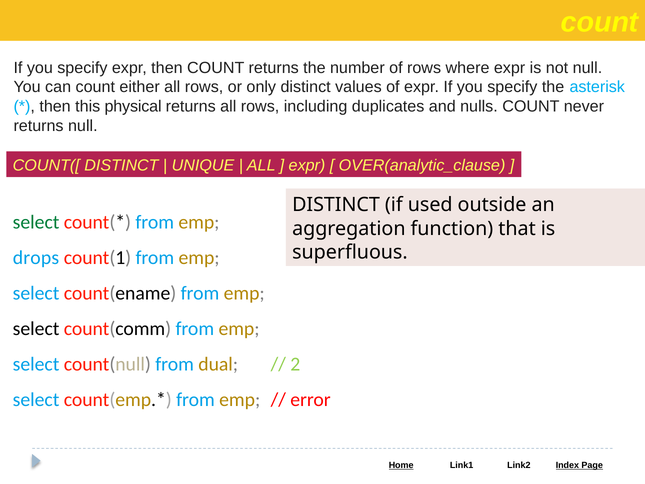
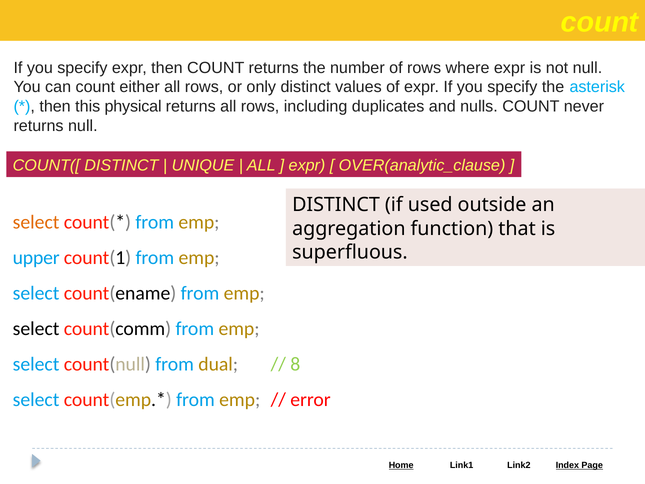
select at (36, 222) colour: green -> orange
drops: drops -> upper
2: 2 -> 8
